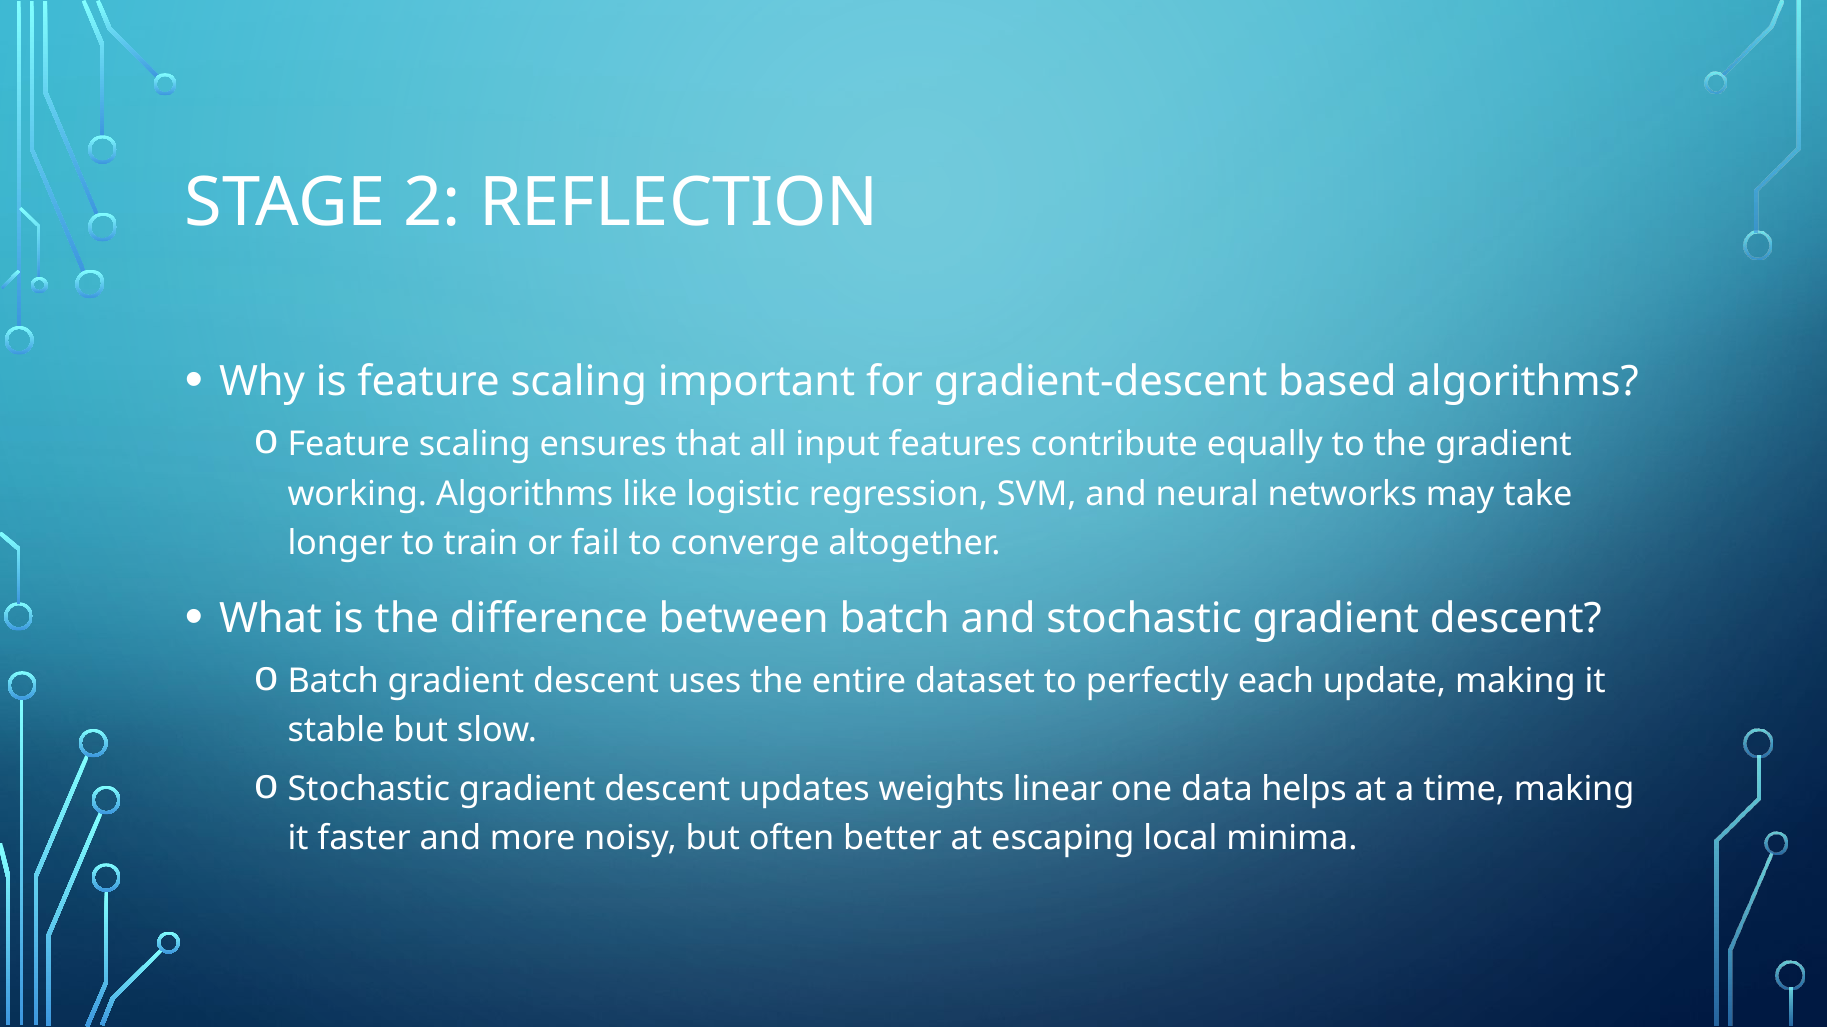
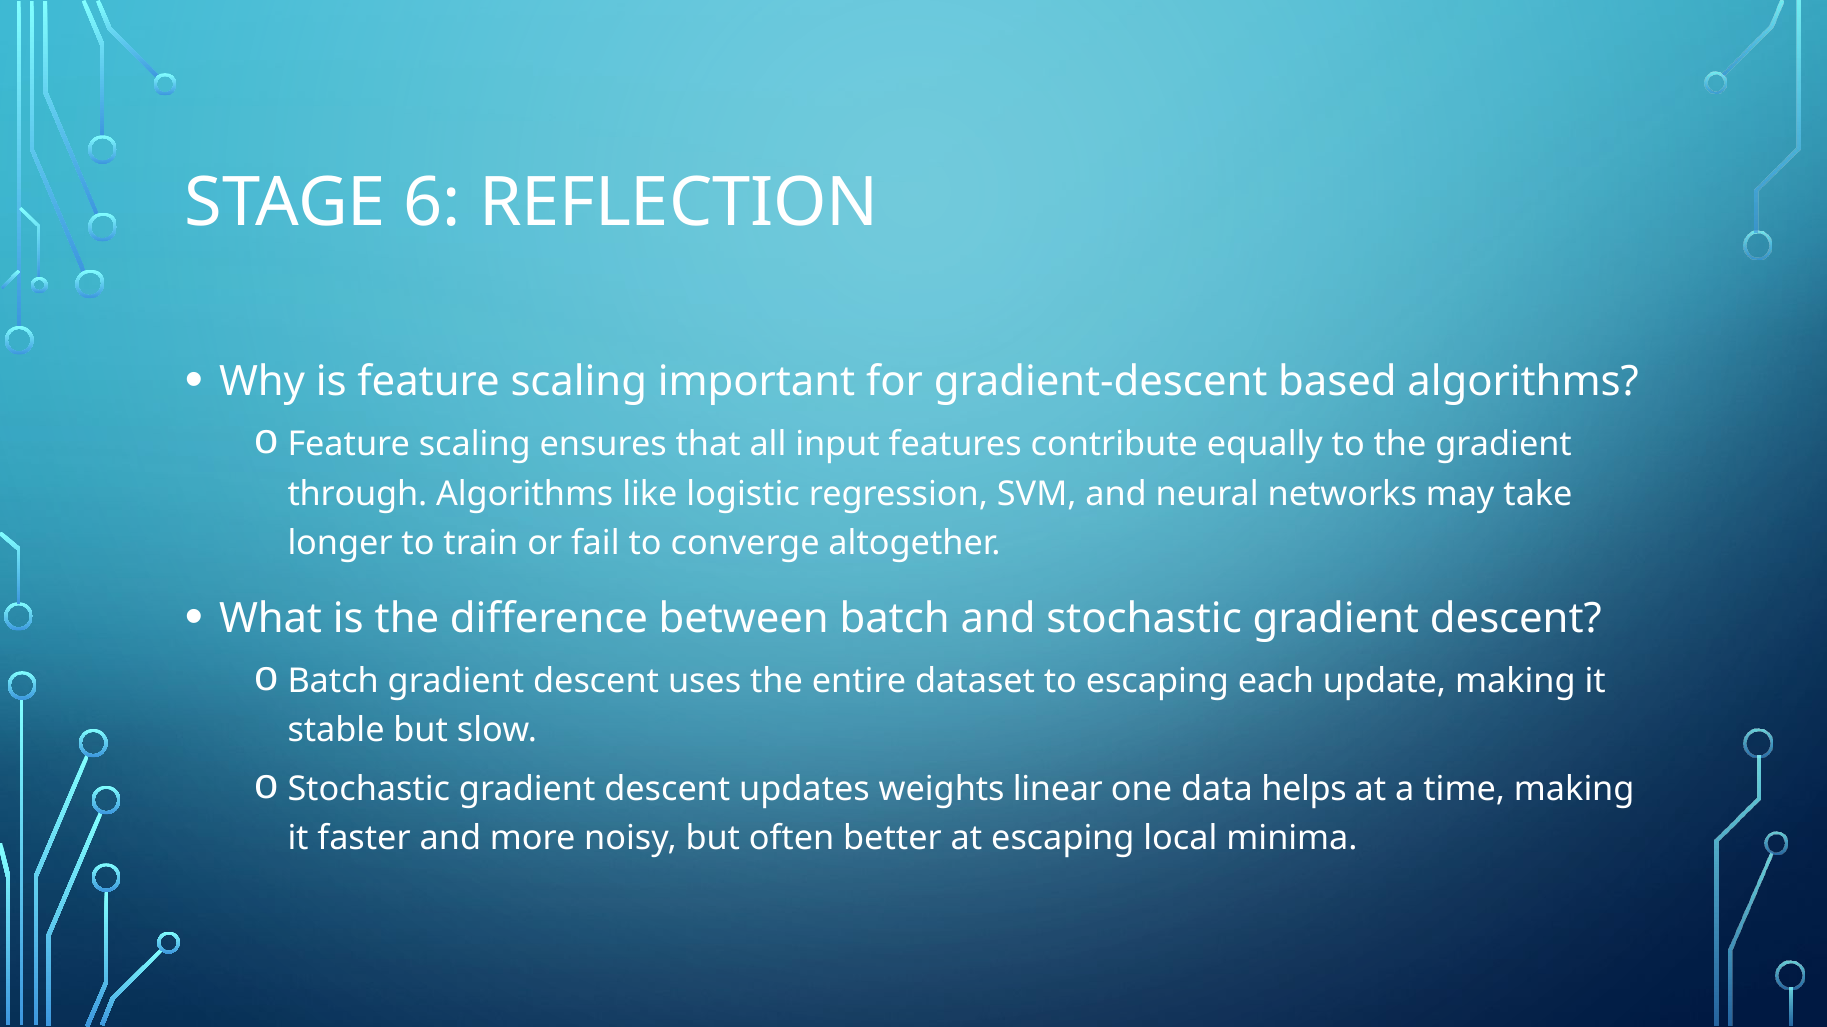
2: 2 -> 6
working: working -> through
to perfectly: perfectly -> escaping
